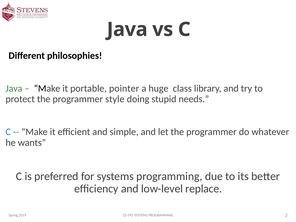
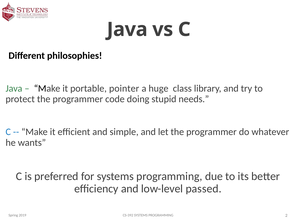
style: style -> code
replace: replace -> passed
